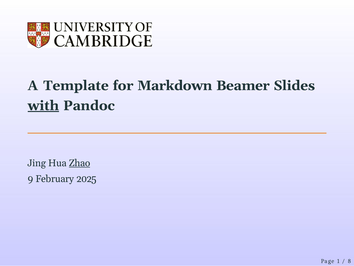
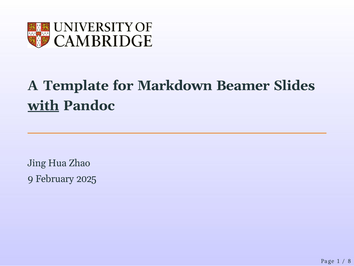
Zhao underline: present -> none
